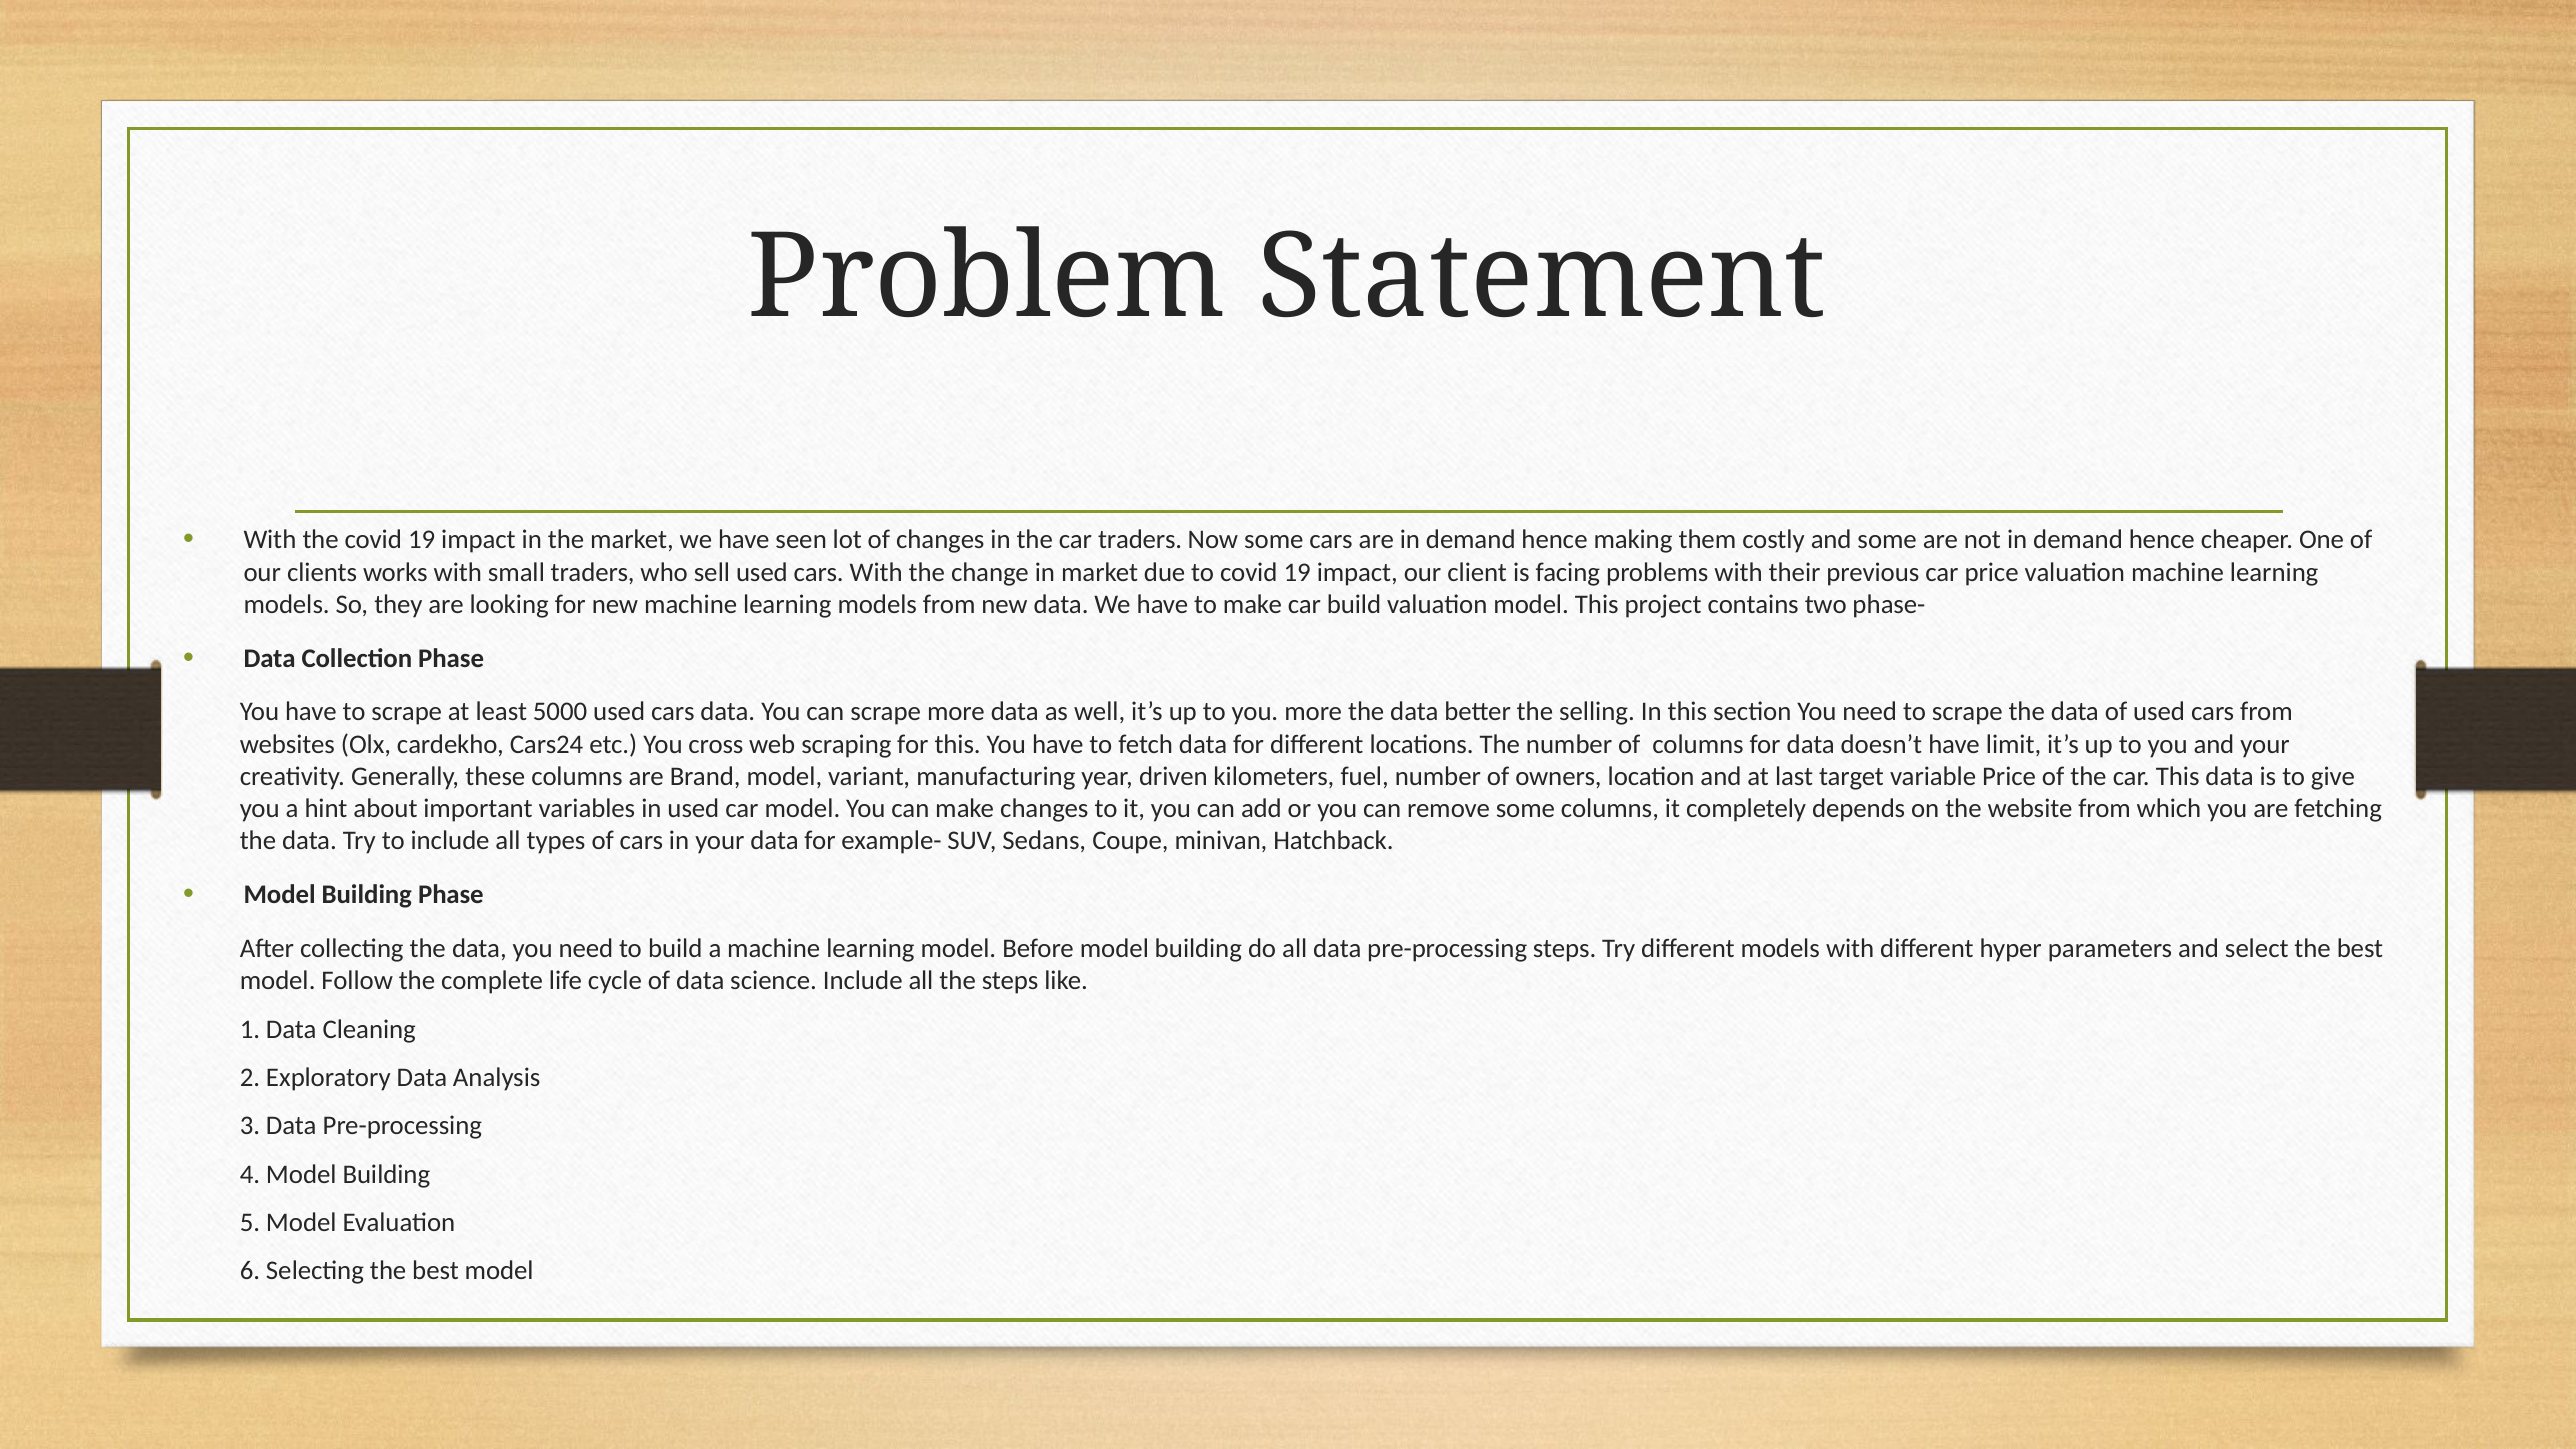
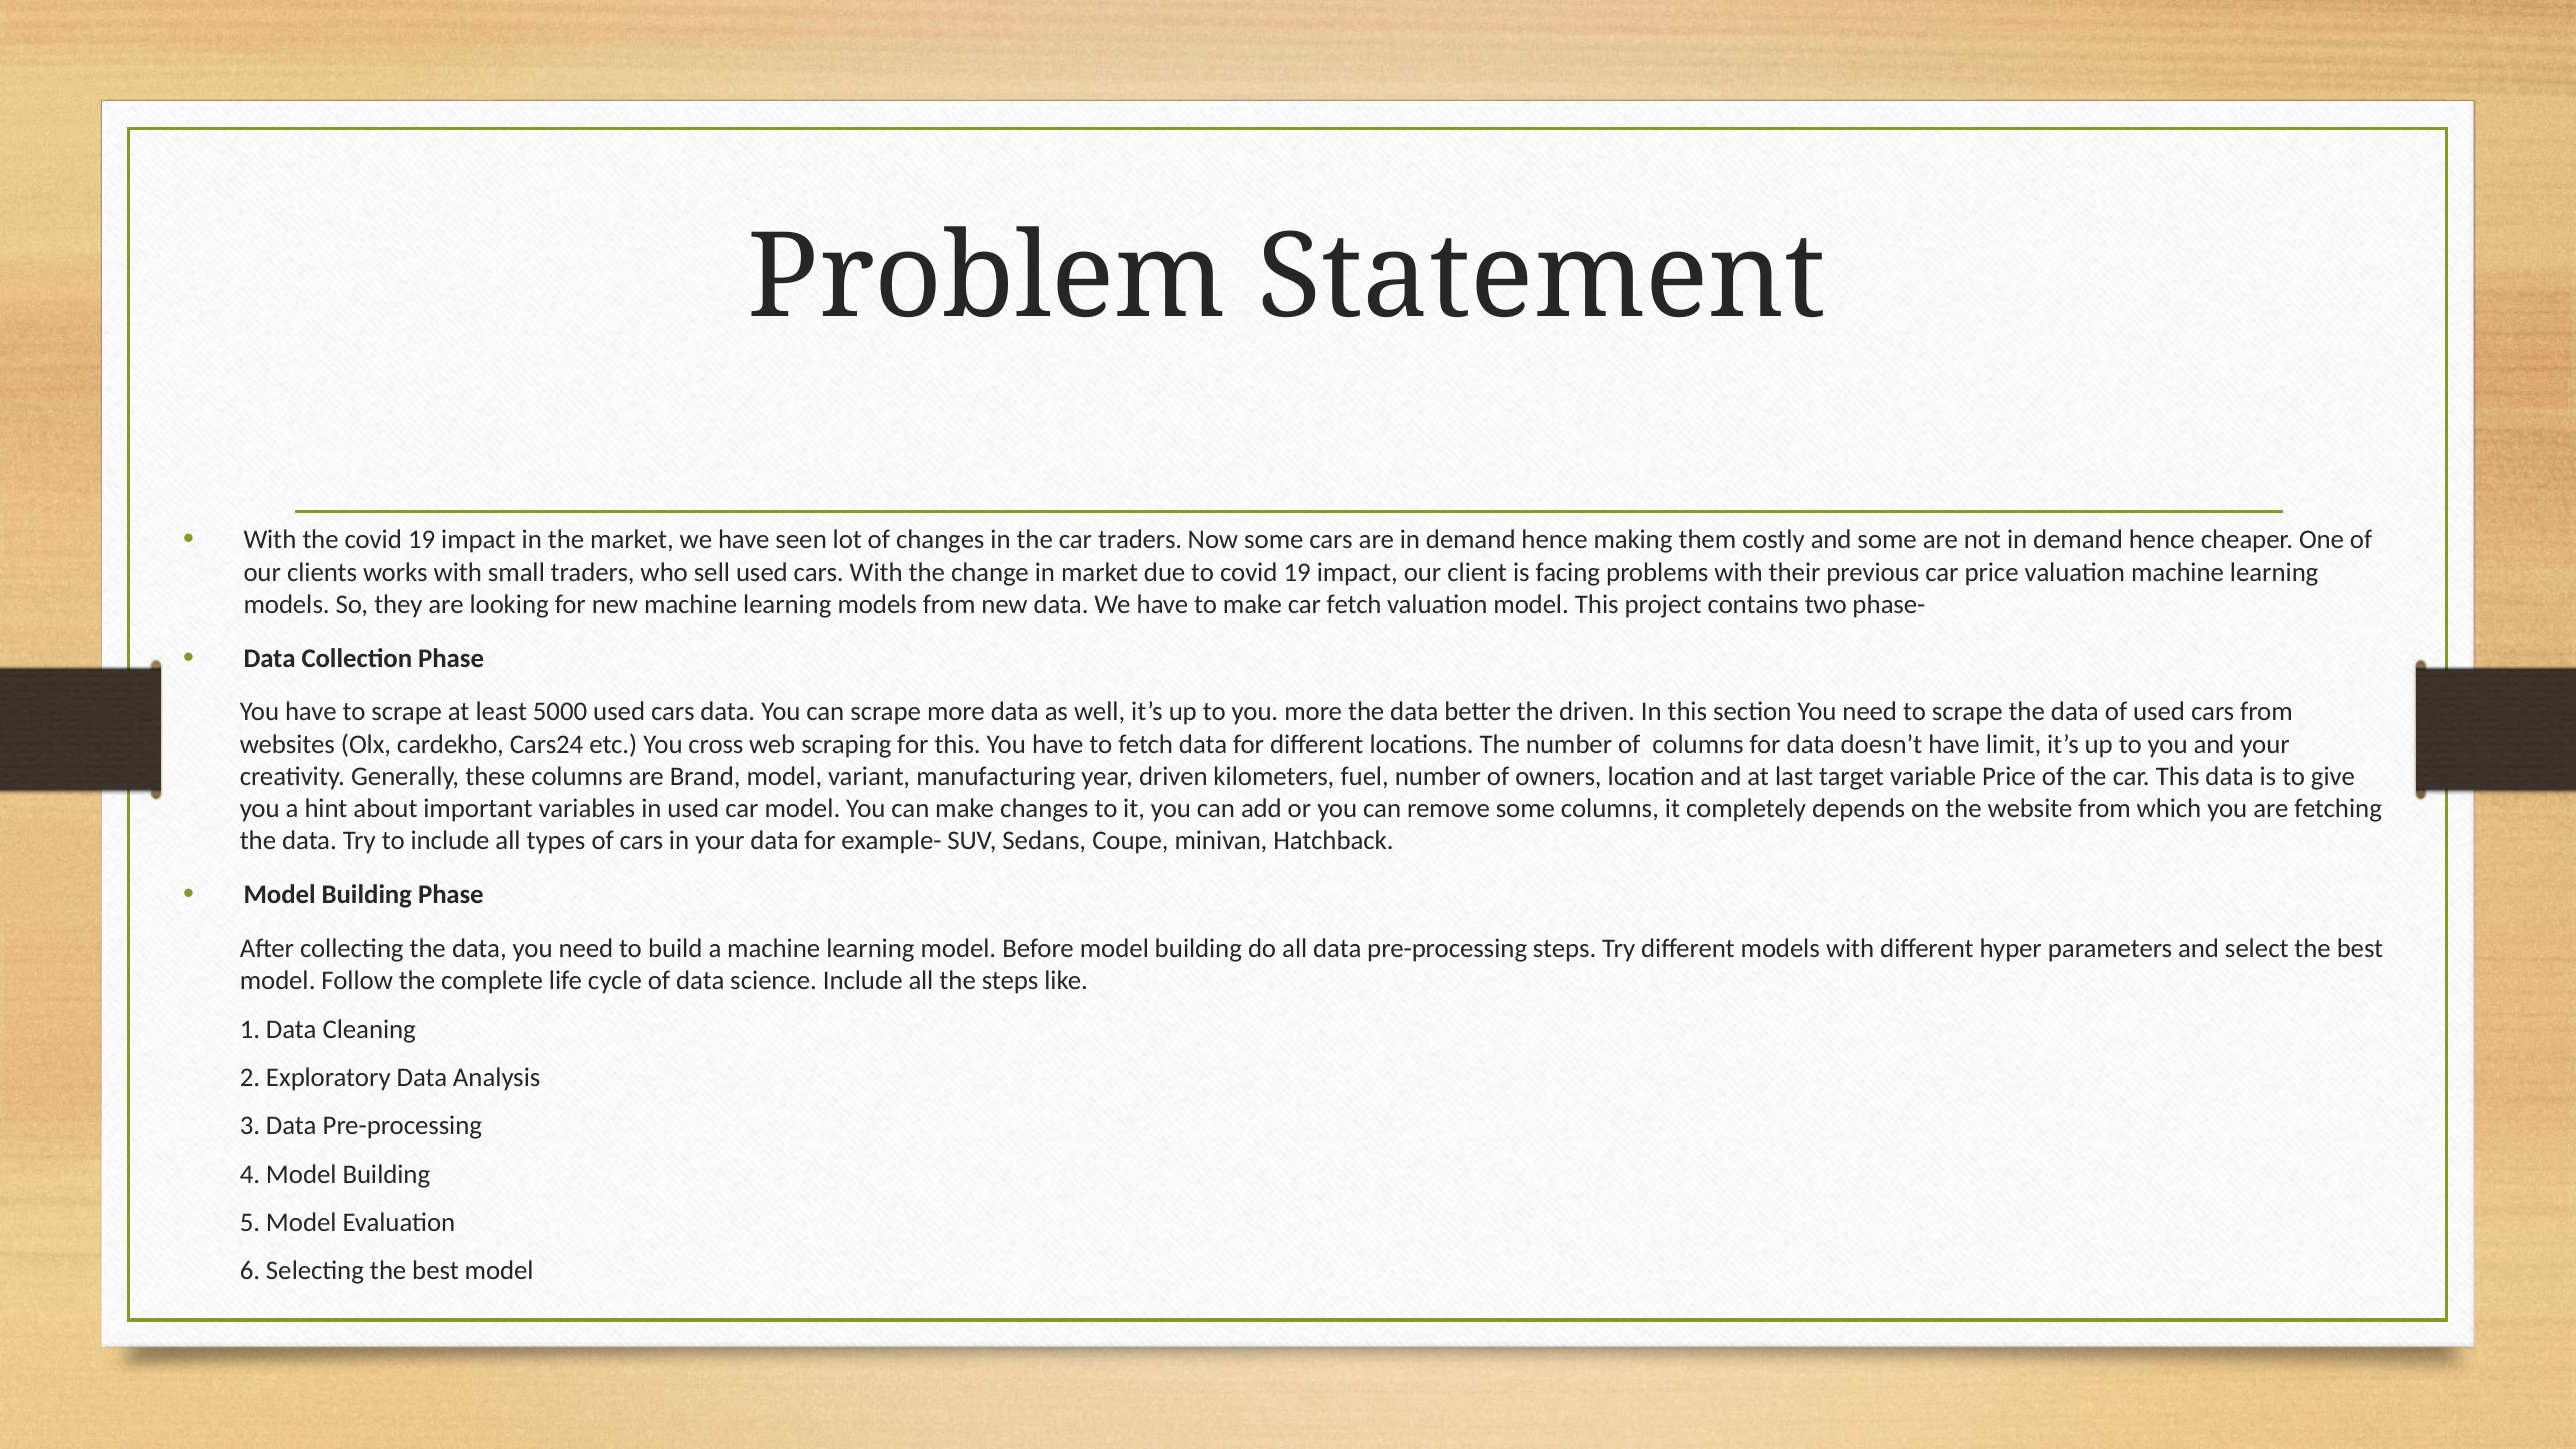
car build: build -> fetch
the selling: selling -> driven
